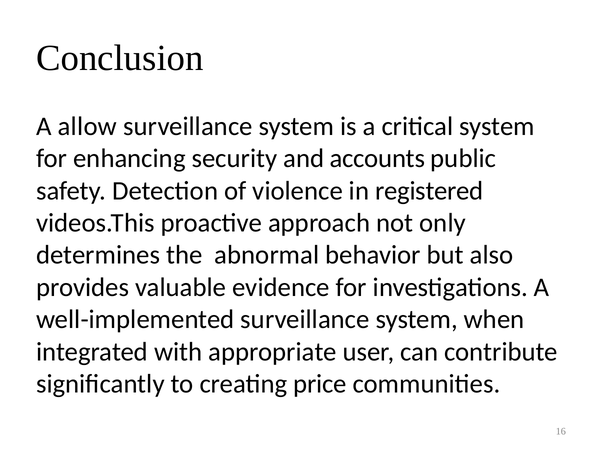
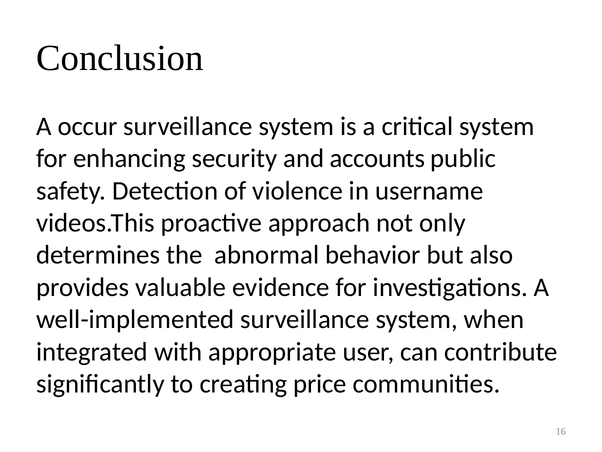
allow: allow -> occur
registered: registered -> username
